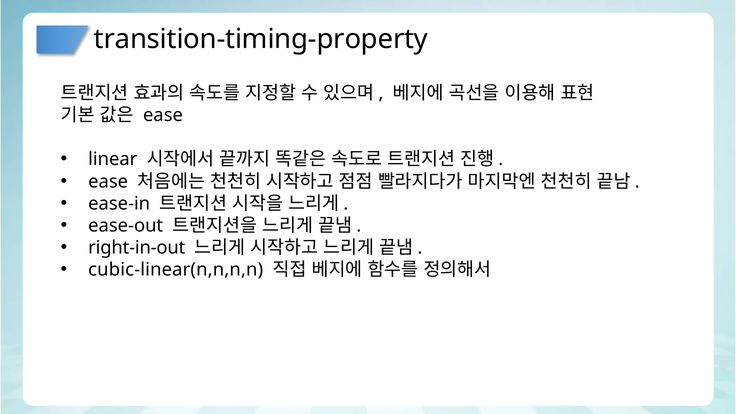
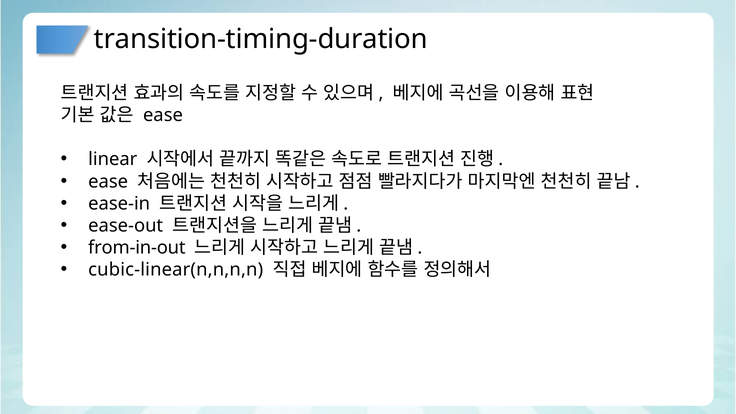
transition-timing-property: transition-timing-property -> transition-timing-duration
right-in-out: right-in-out -> from-in-out
